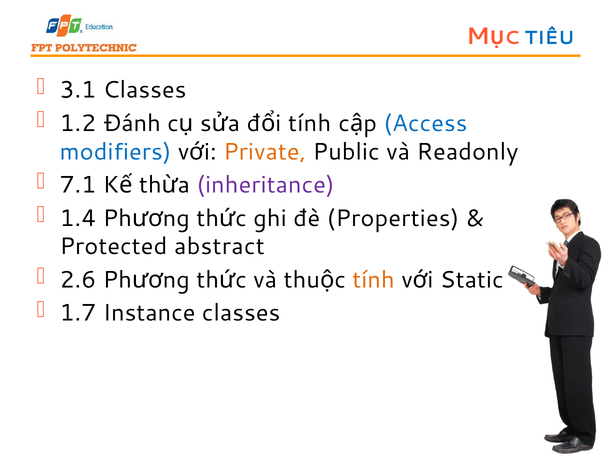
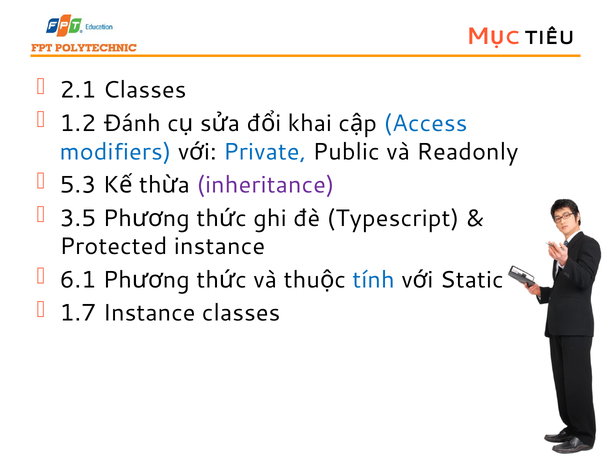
TIÊU colour: blue -> black
3.1: 3.1 -> 2.1
tính at (310, 123): tính -> khai
Private colour: orange -> blue
7.1: 7.1 -> 5.3
1.4: 1.4 -> 3.5
Properties: Properties -> Typescript
Protected abstract: abstract -> instance
2.6: 2.6 -> 6.1
tính at (374, 280) colour: orange -> blue
